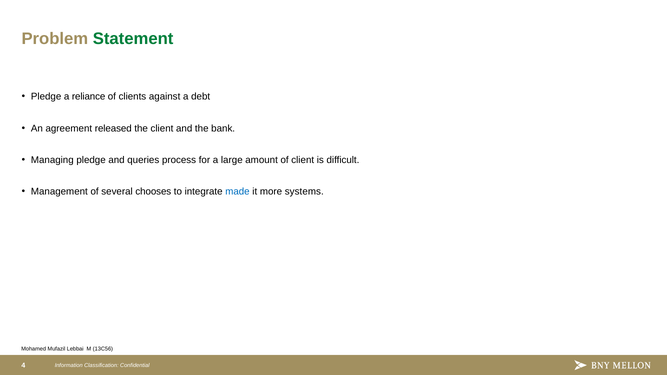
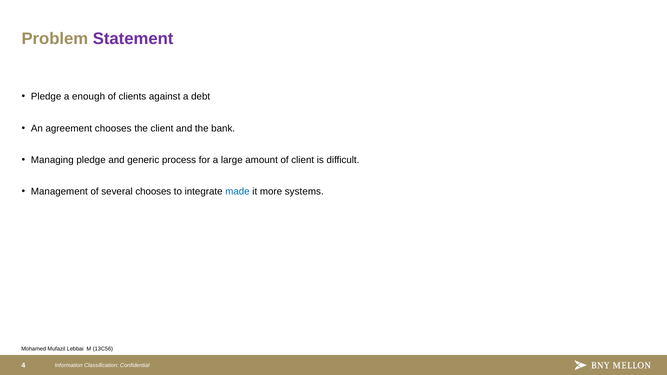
Statement colour: green -> purple
reliance: reliance -> enough
agreement released: released -> chooses
queries: queries -> generic
